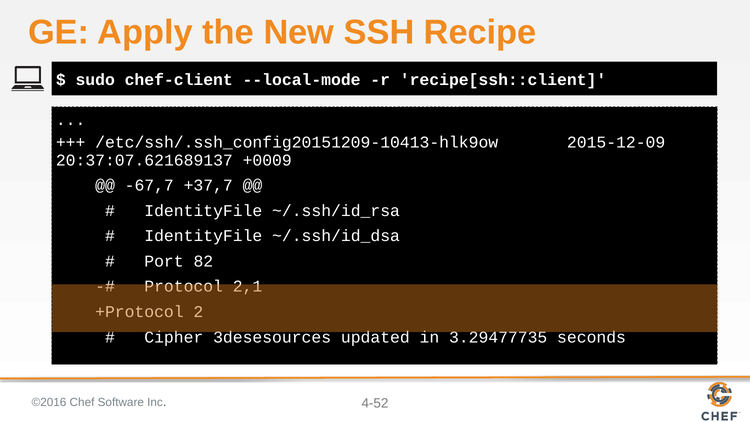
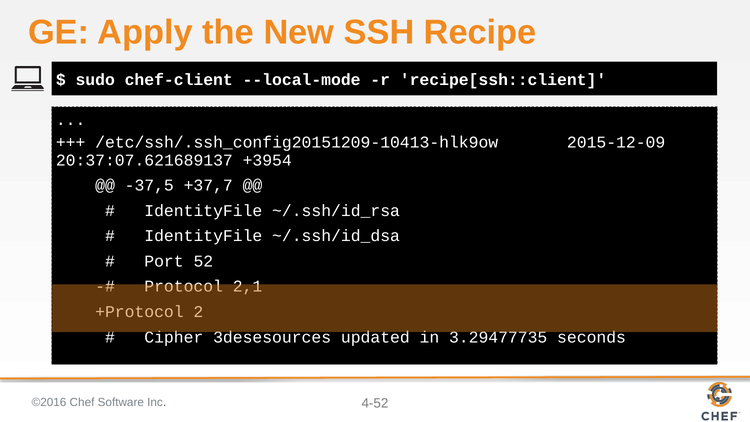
+0009: +0009 -> +3954
-67,7: -67,7 -> -37,5
82: 82 -> 52
